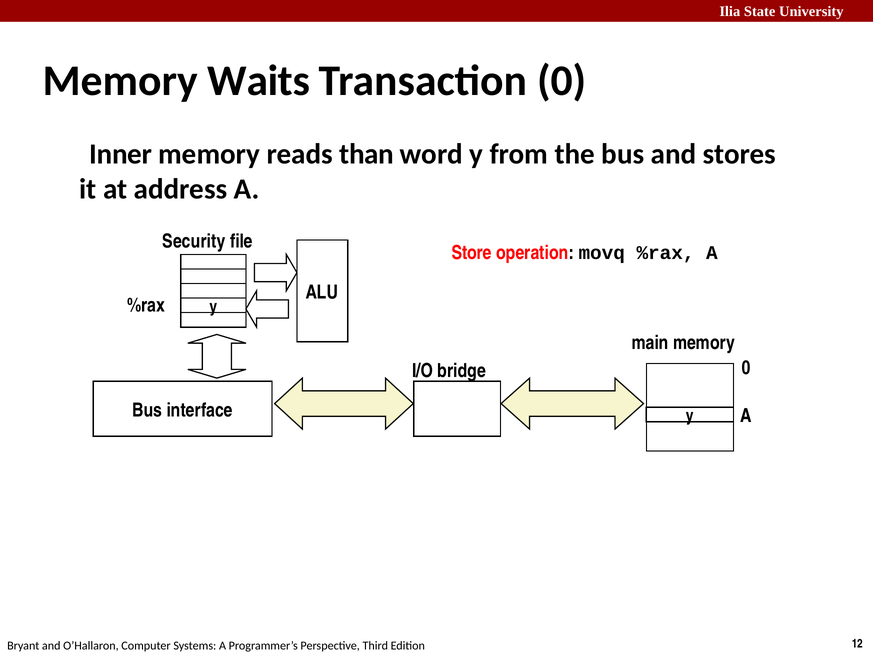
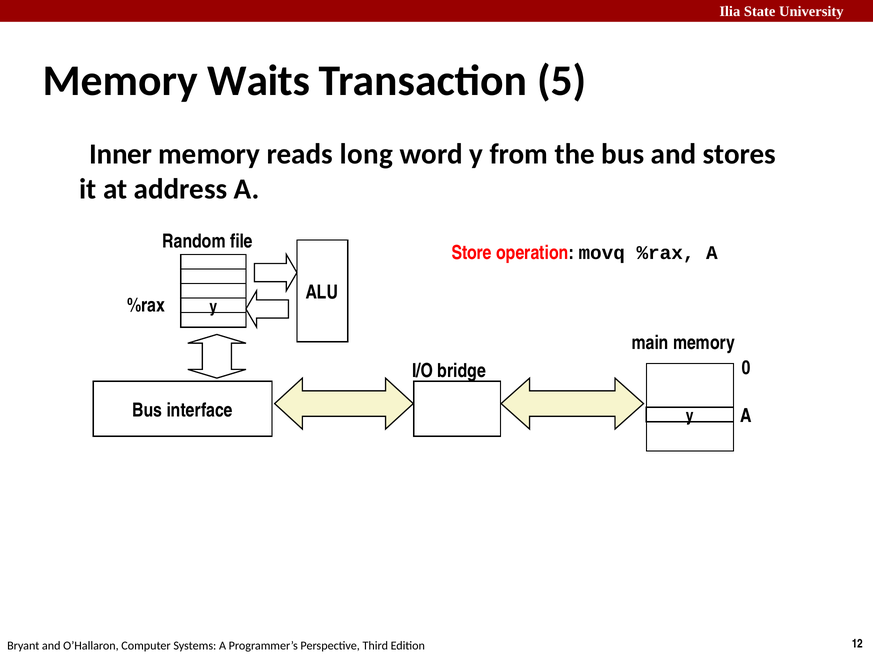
Transaction 0: 0 -> 5
than: than -> long
Security: Security -> Random
